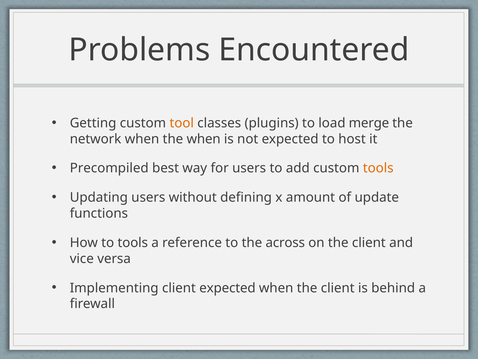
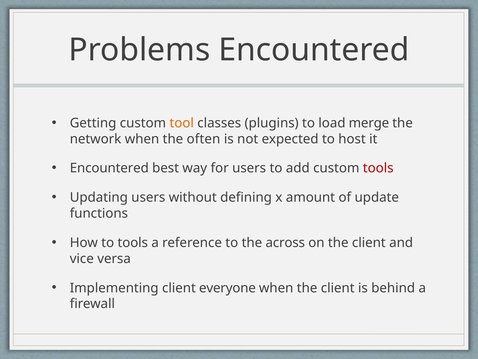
the when: when -> often
Precompiled at (109, 168): Precompiled -> Encountered
tools at (378, 168) colour: orange -> red
client expected: expected -> everyone
